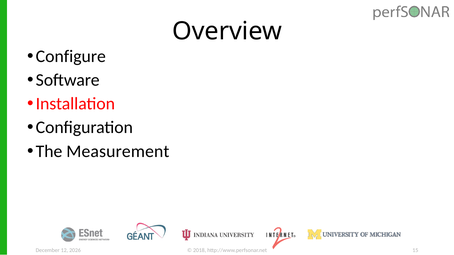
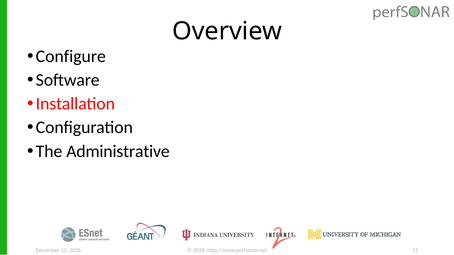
Measurement: Measurement -> Administrative
